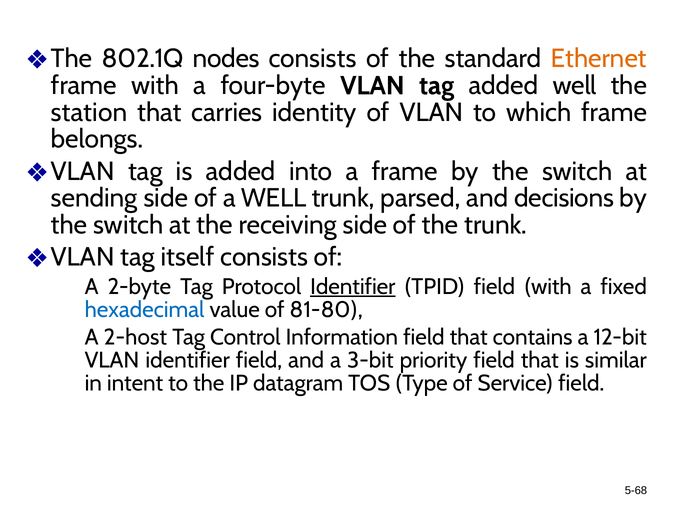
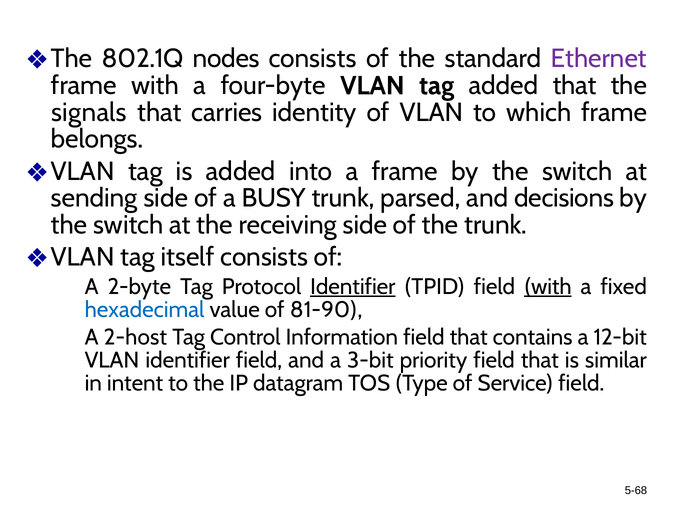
Ethernet colour: orange -> purple
added well: well -> that
station: station -> signals
a WELL: WELL -> BUSY
with at (548, 286) underline: none -> present
81-80: 81-80 -> 81-90
